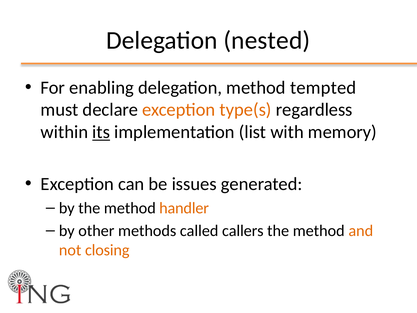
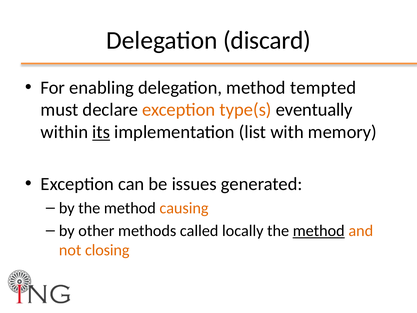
nested: nested -> discard
regardless: regardless -> eventually
handler: handler -> causing
callers: callers -> locally
method at (319, 231) underline: none -> present
